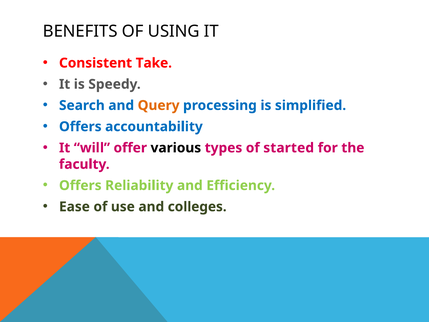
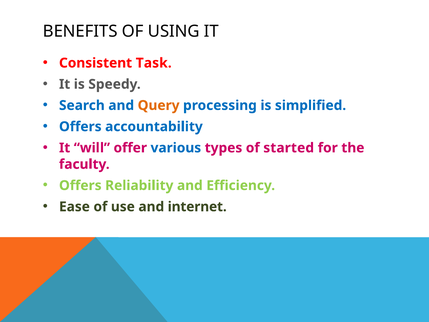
Take: Take -> Task
various colour: black -> blue
colleges: colleges -> internet
